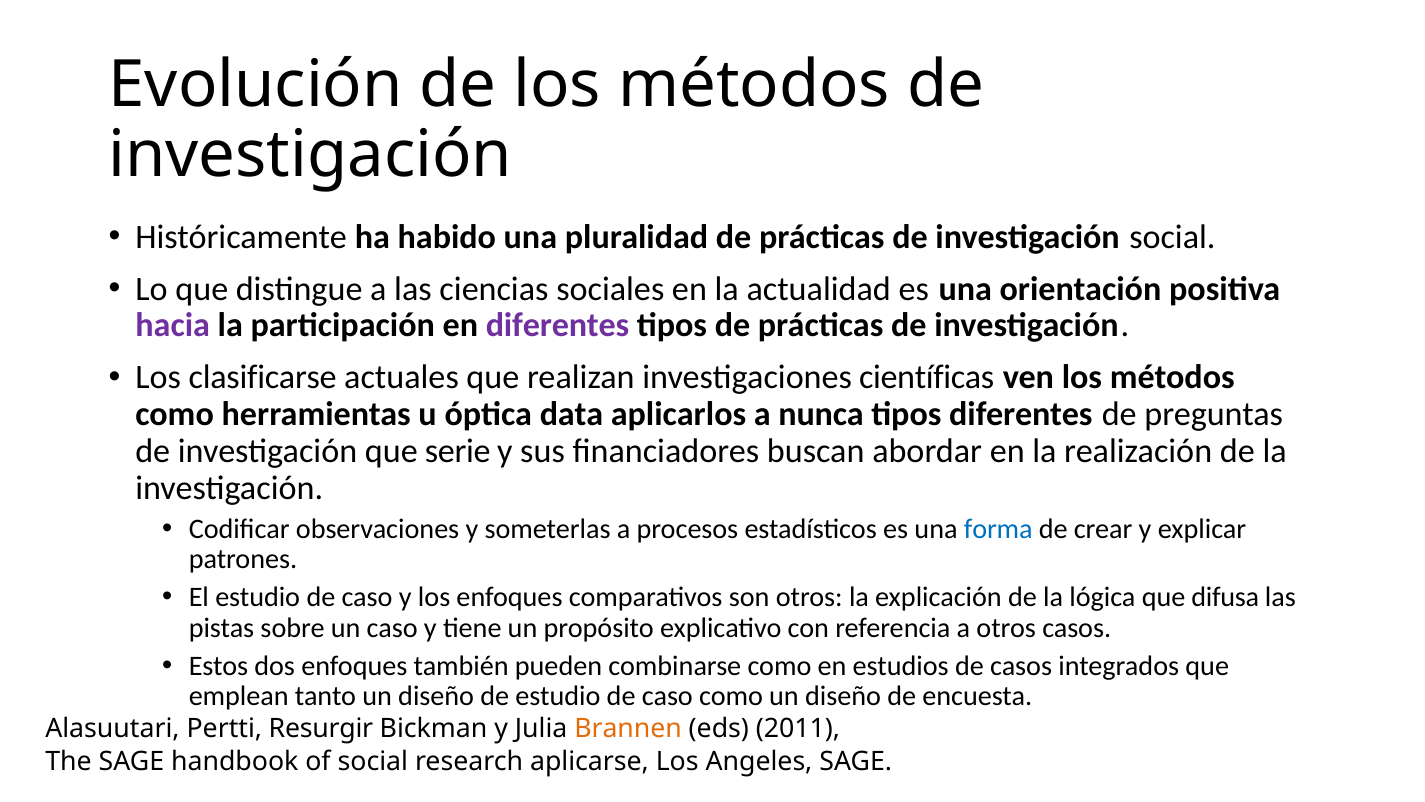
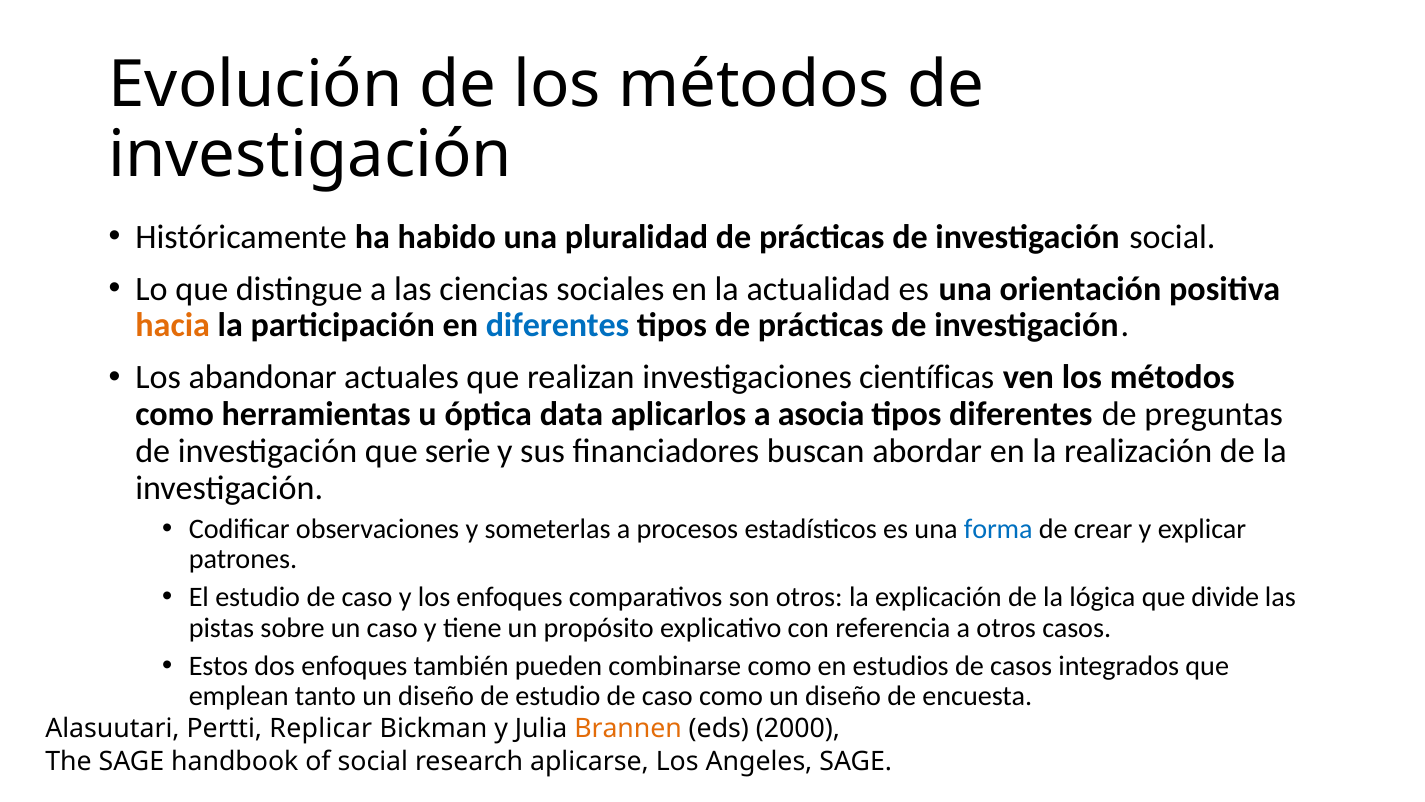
hacia colour: purple -> orange
diferentes at (558, 326) colour: purple -> blue
clasificarse: clasificarse -> abandonar
nunca: nunca -> asocia
difusa: difusa -> divide
Resurgir: Resurgir -> Replicar
2011: 2011 -> 2000
